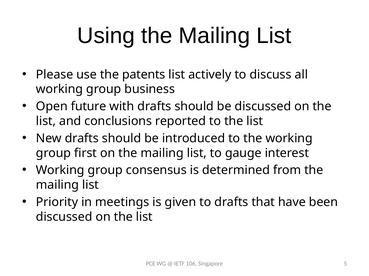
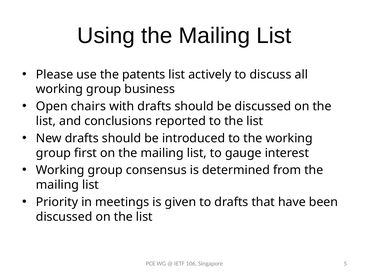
future: future -> chairs
